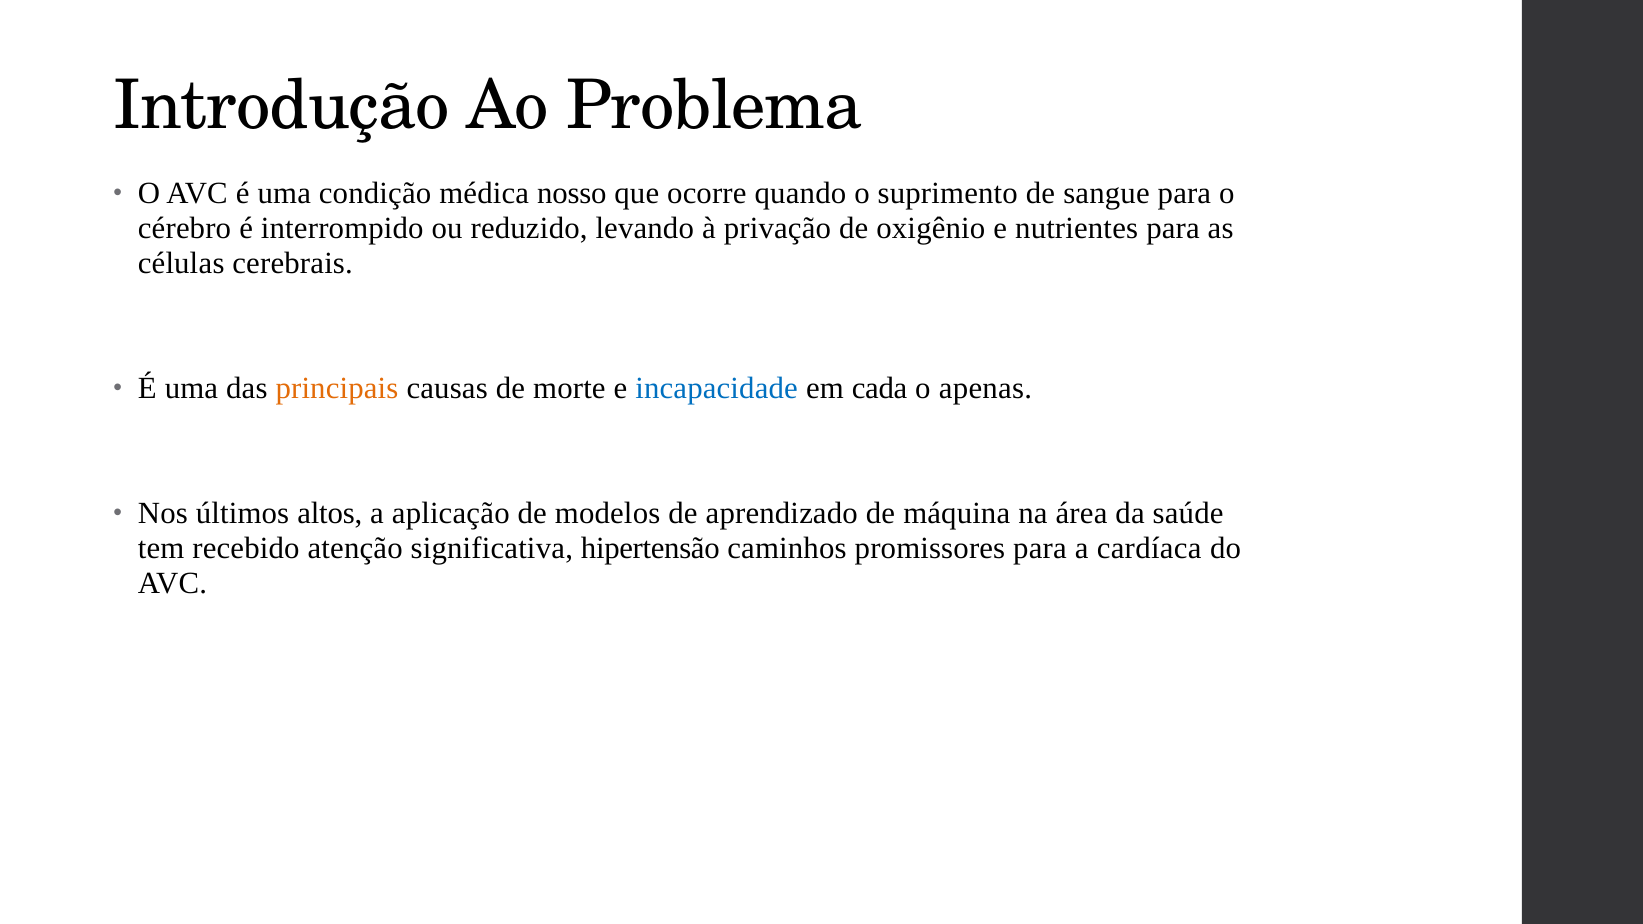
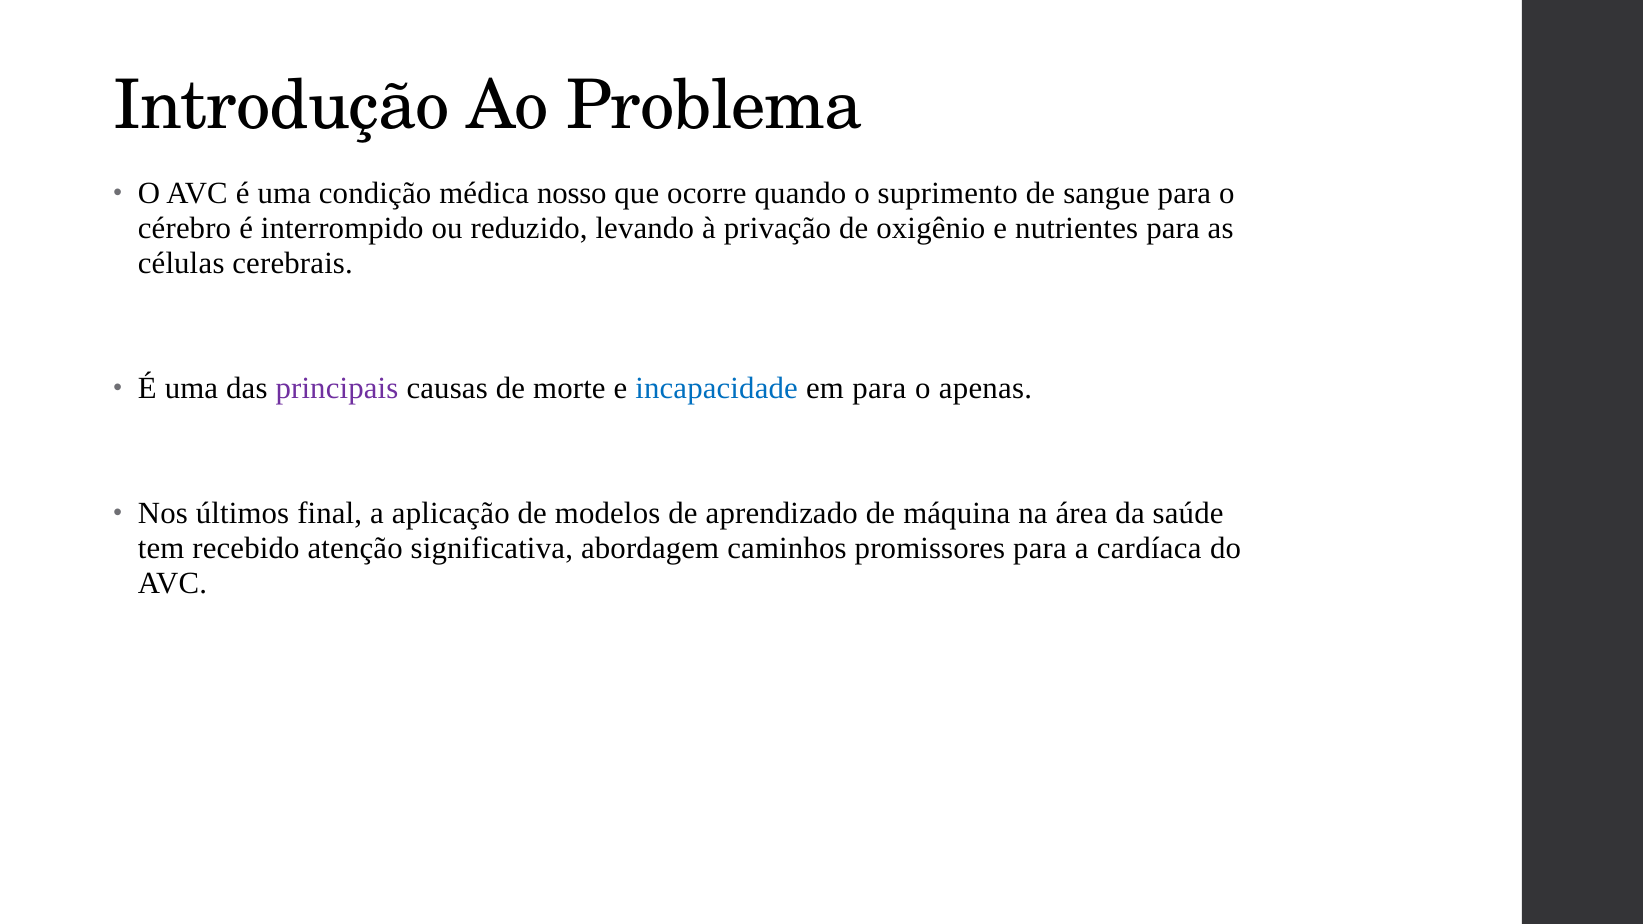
principais colour: orange -> purple
em cada: cada -> para
altos: altos -> final
hipertensão: hipertensão -> abordagem
